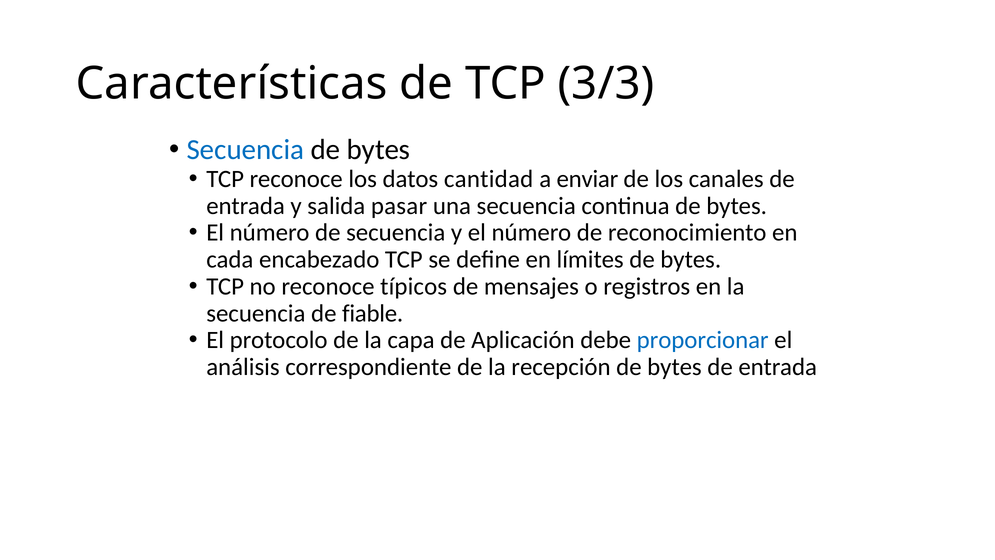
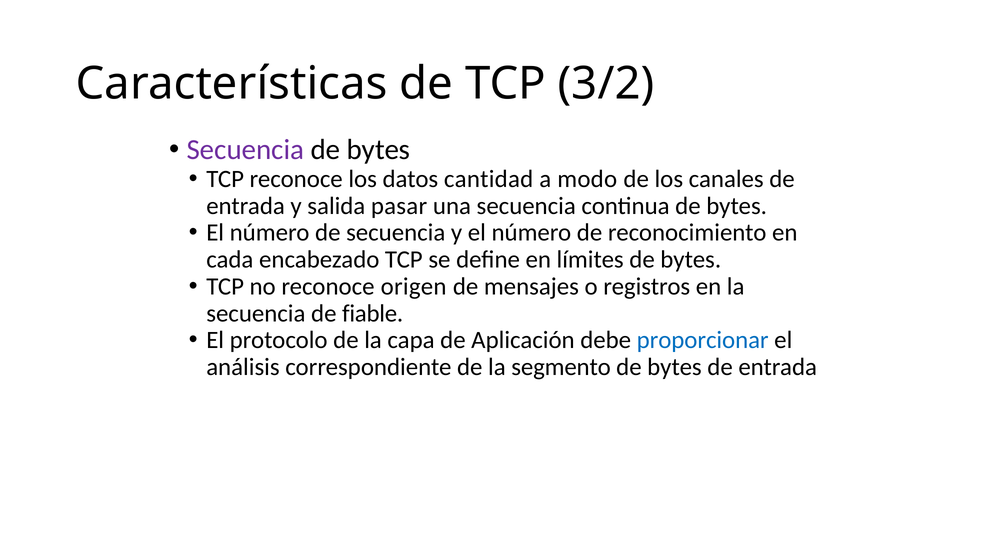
3/3: 3/3 -> 3/2
Secuencia at (245, 150) colour: blue -> purple
enviar: enviar -> modo
típicos: típicos -> origen
recepción: recepción -> segmento
